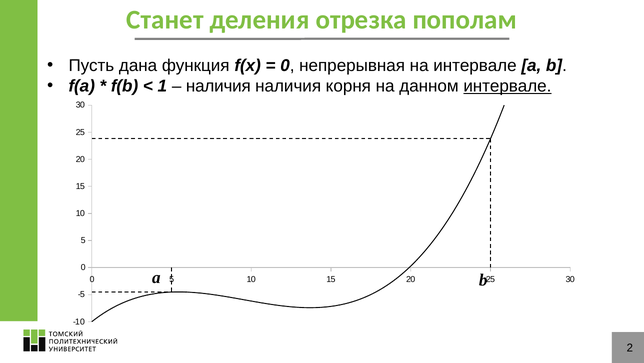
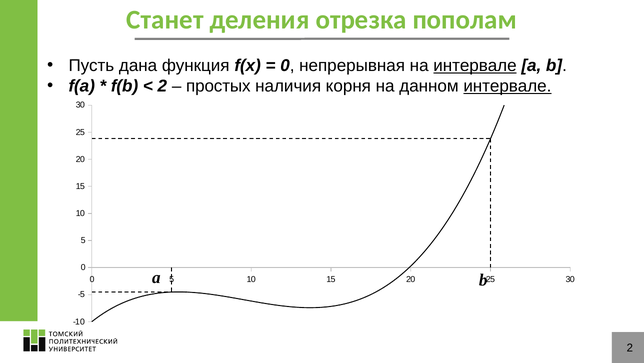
интервале at (475, 65) underline: none -> present
1 at (162, 86): 1 -> 2
наличия at (218, 86): наличия -> простых
